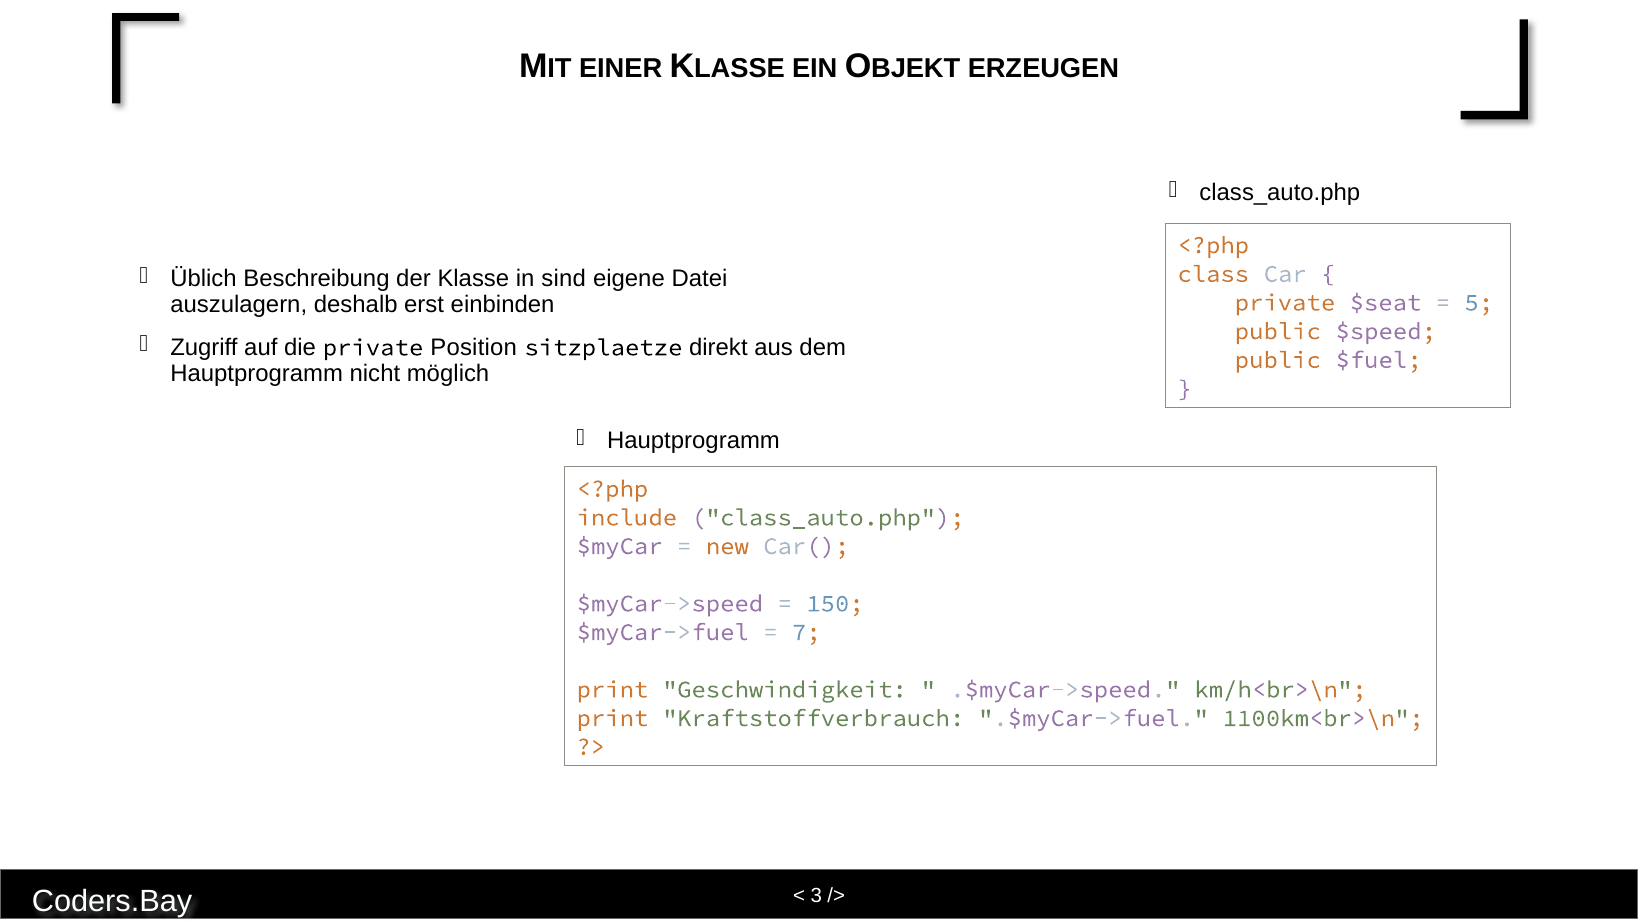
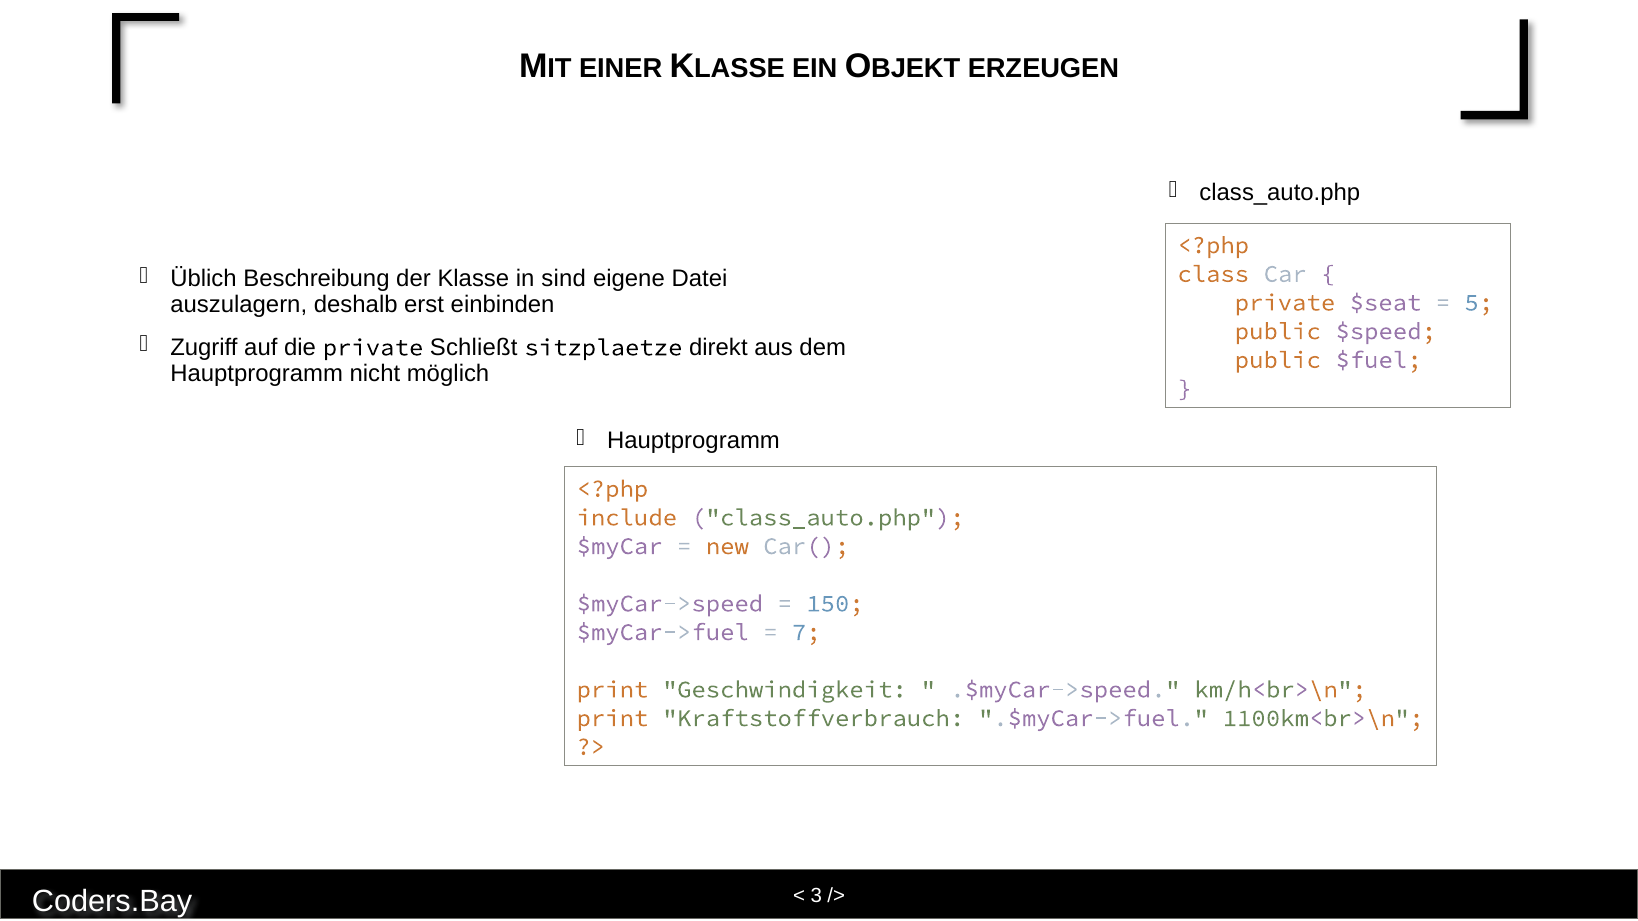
Position: Position -> Schließt
